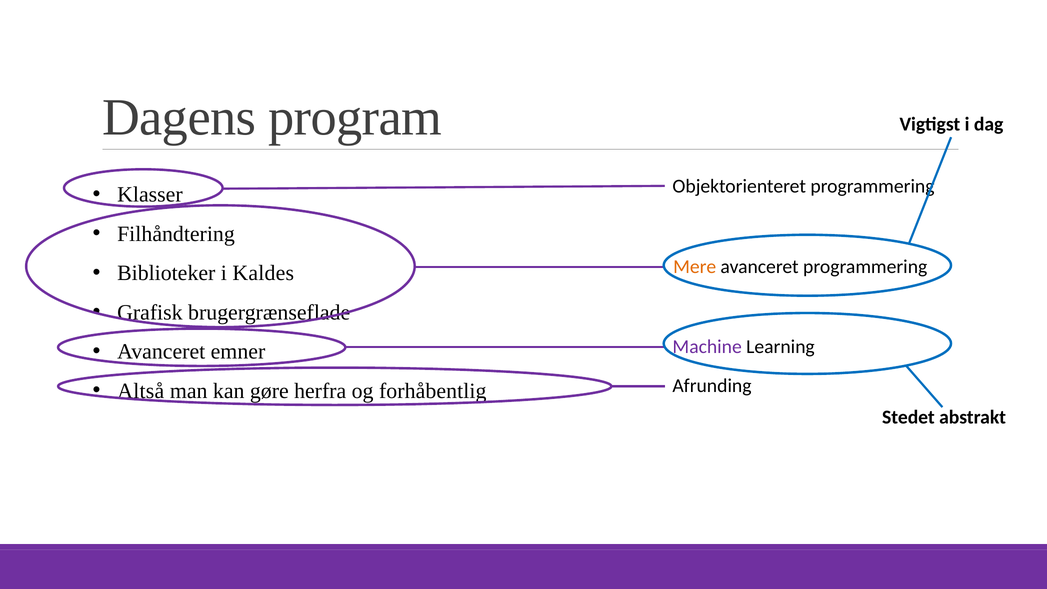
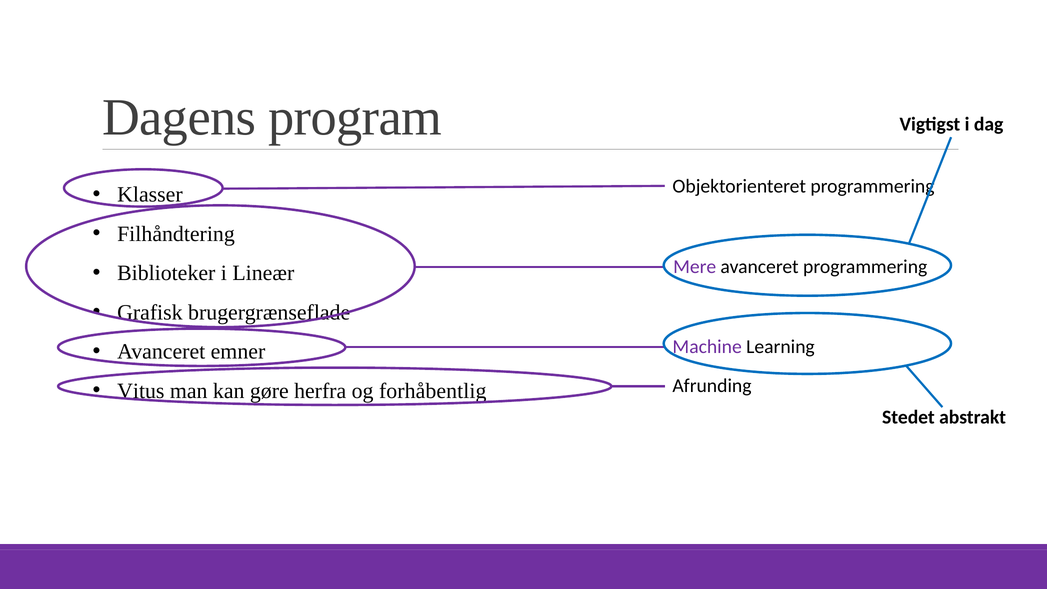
Mere colour: orange -> purple
Kaldes: Kaldes -> Lineær
Altså: Altså -> Vitus
